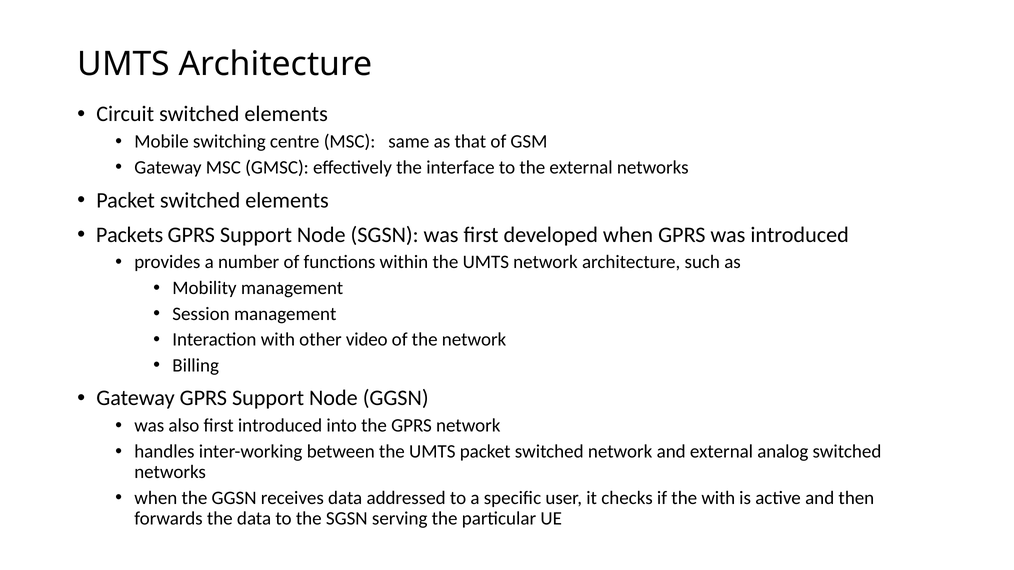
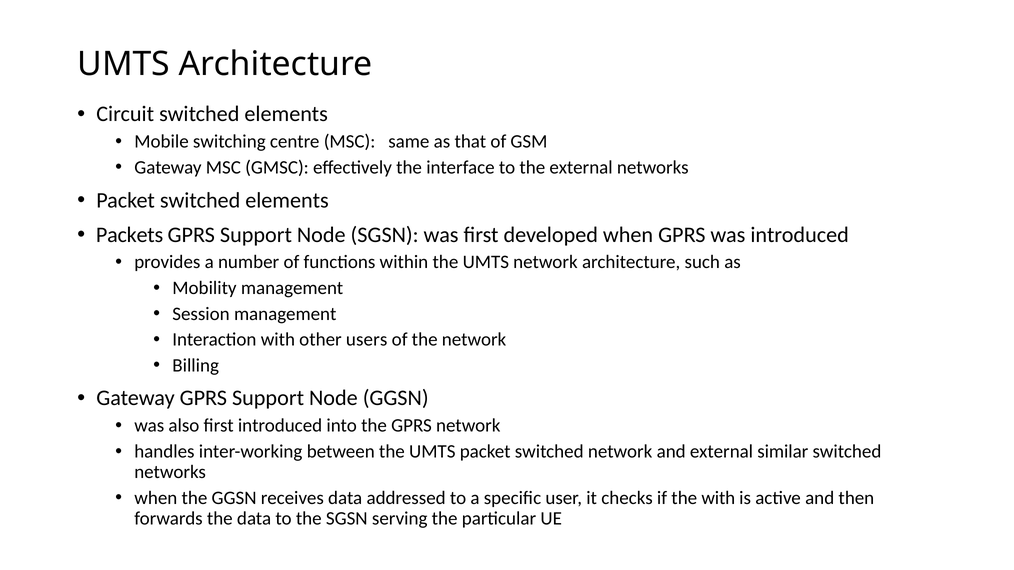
video: video -> users
analog: analog -> similar
